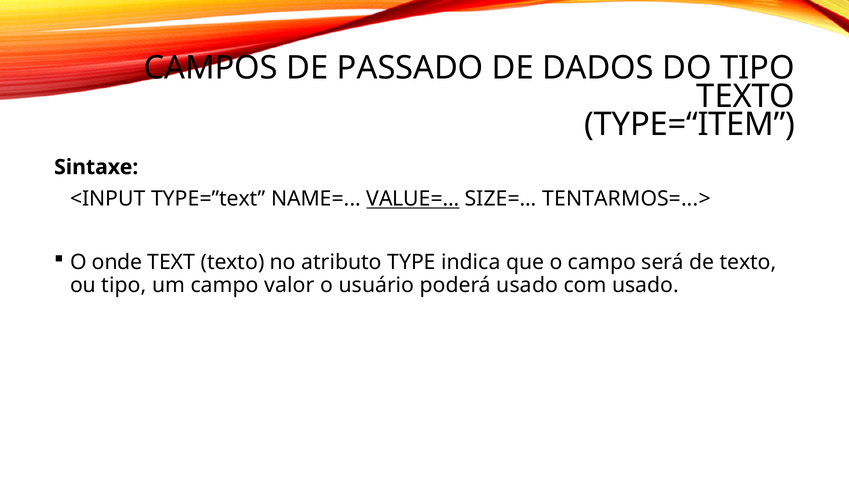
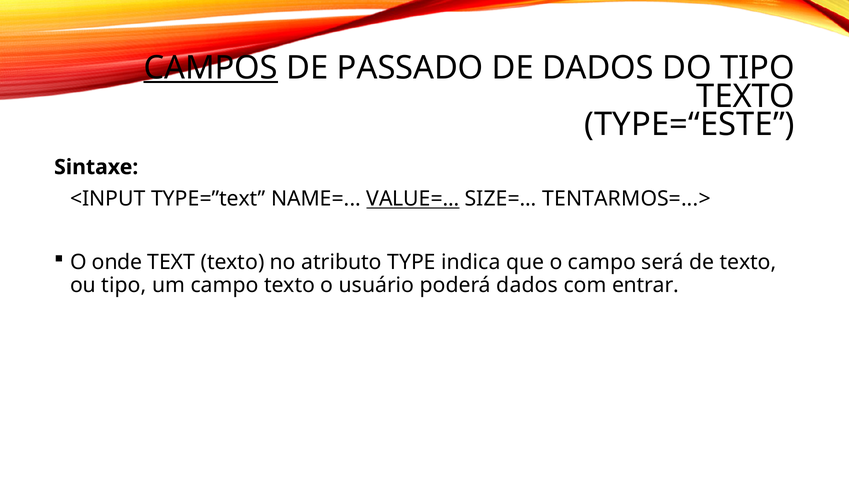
CAMPOS underline: none -> present
TYPE=“ITEM: TYPE=“ITEM -> TYPE=“ESTE
campo valor: valor -> texto
poderá usado: usado -> dados
com usado: usado -> entrar
